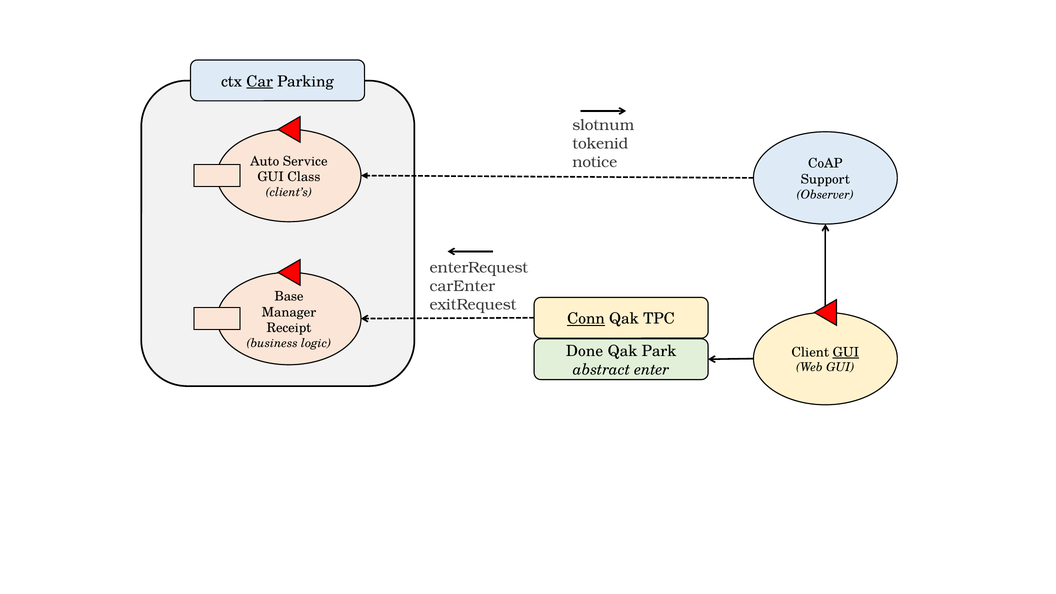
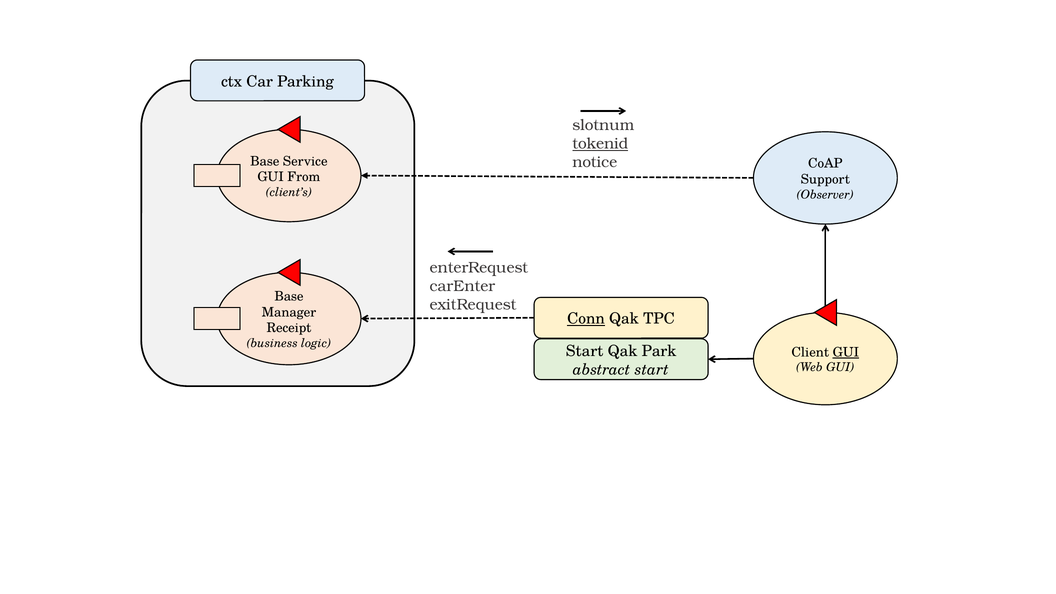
Car underline: present -> none
tokenid underline: none -> present
Auto at (265, 161): Auto -> Base
Class: Class -> From
Done at (585, 351): Done -> Start
abstract enter: enter -> start
